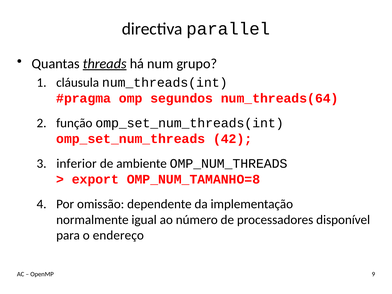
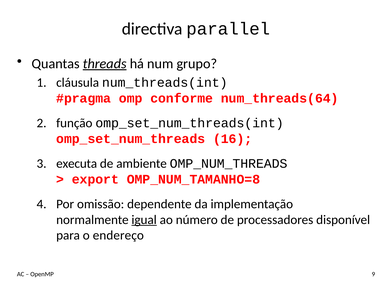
segundos: segundos -> conforme
42: 42 -> 16
inferior: inferior -> executa
igual underline: none -> present
